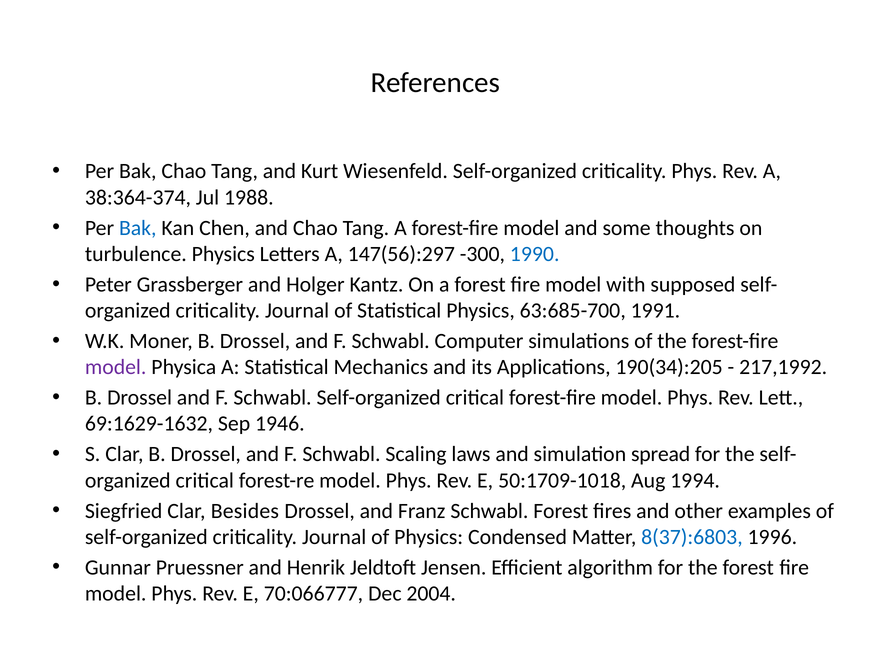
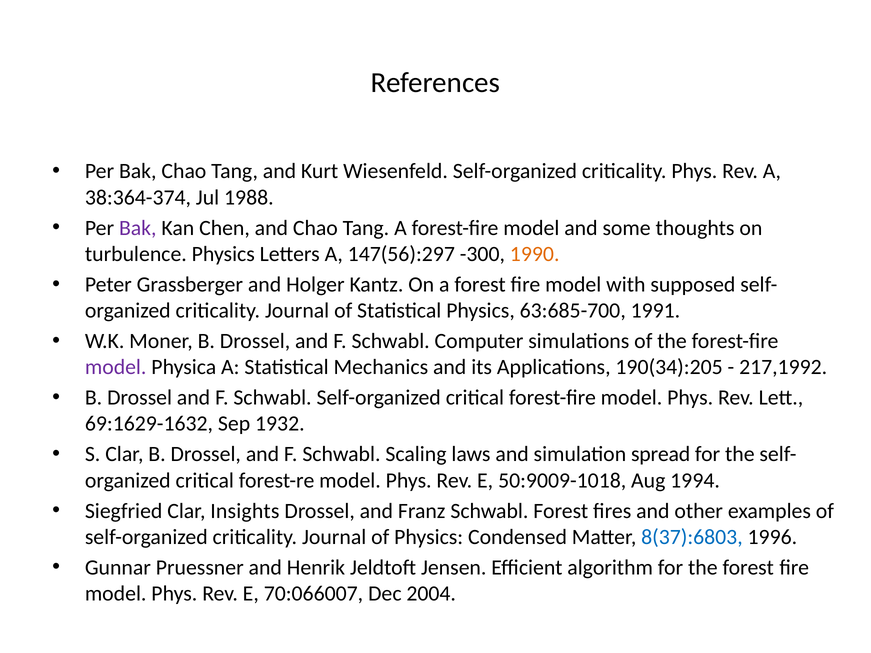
Bak at (138, 228) colour: blue -> purple
1990 colour: blue -> orange
1946: 1946 -> 1932
50:1709-1018: 50:1709-1018 -> 50:9009-1018
Besides: Besides -> Insights
70:066777: 70:066777 -> 70:066007
